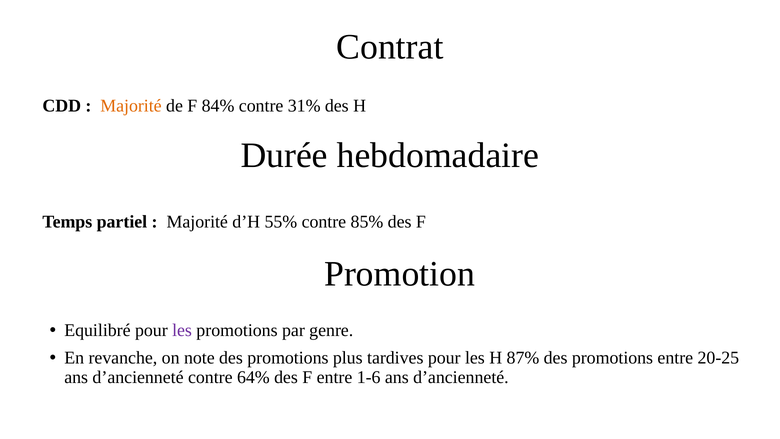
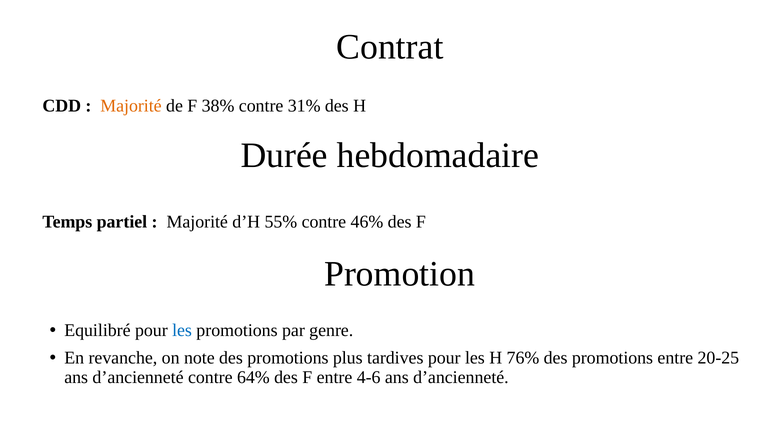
84%: 84% -> 38%
85%: 85% -> 46%
les at (182, 330) colour: purple -> blue
87%: 87% -> 76%
1-6: 1-6 -> 4-6
